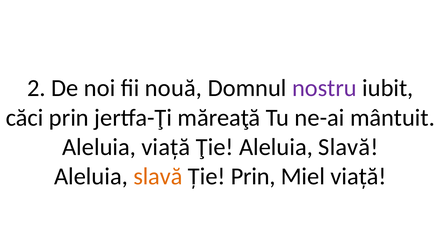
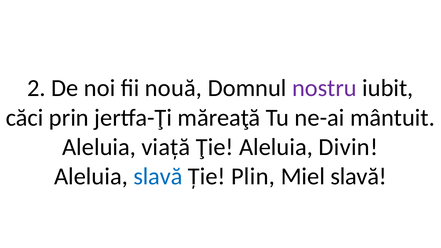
Ţie Aleluia Slavă: Slavă -> Divin
slavă at (158, 176) colour: orange -> blue
Ție Prin: Prin -> Plin
Miel viață: viață -> slavă
